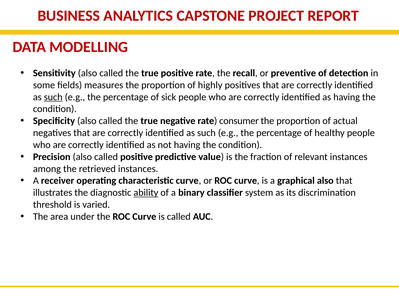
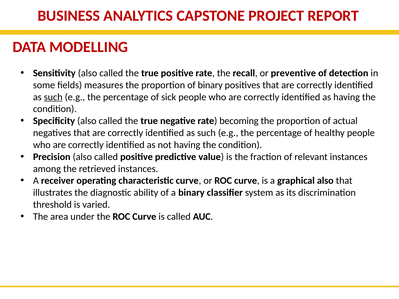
of highly: highly -> binary
consumer: consumer -> becoming
ability underline: present -> none
